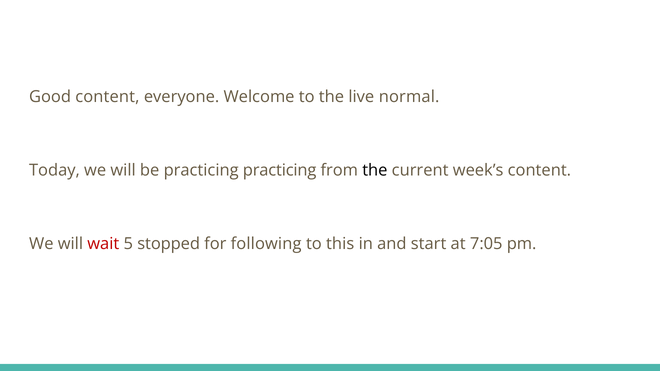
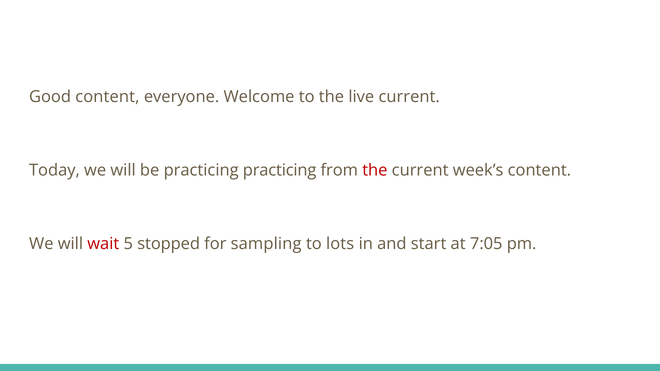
live normal: normal -> current
the at (375, 171) colour: black -> red
following: following -> sampling
this: this -> lots
